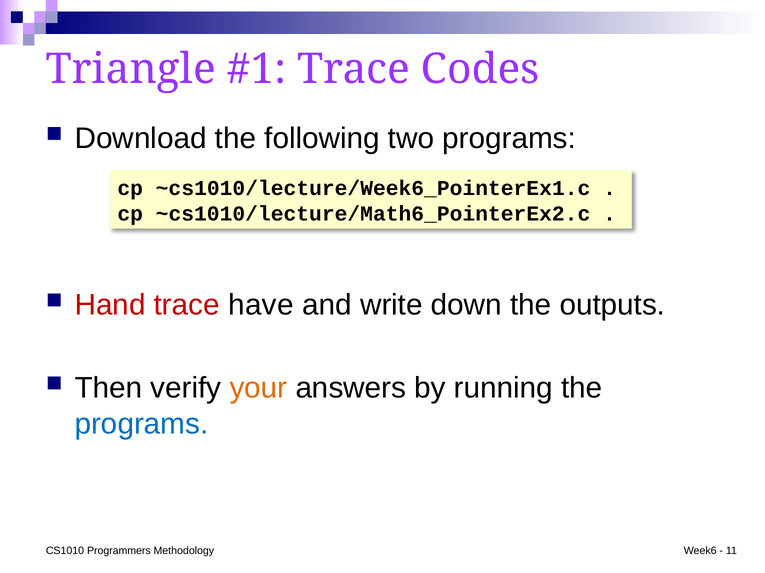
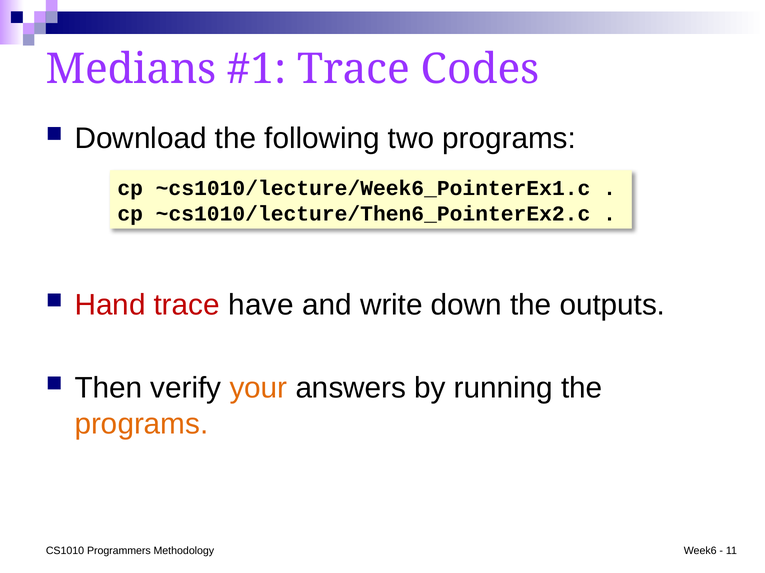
Triangle: Triangle -> Medians
~cs1010/lecture/Math6_PointerEx2.c: ~cs1010/lecture/Math6_PointerEx2.c -> ~cs1010/lecture/Then6_PointerEx2.c
programs at (141, 424) colour: blue -> orange
